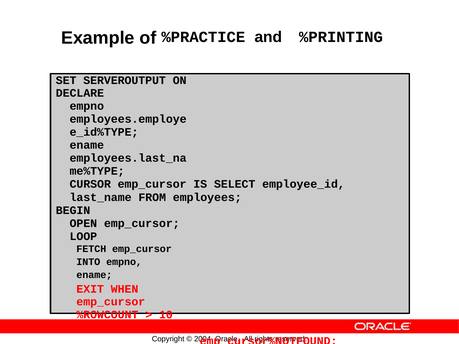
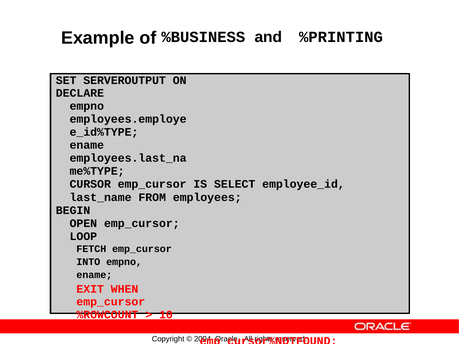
%PRACTICE: %PRACTICE -> %BUSINESS
